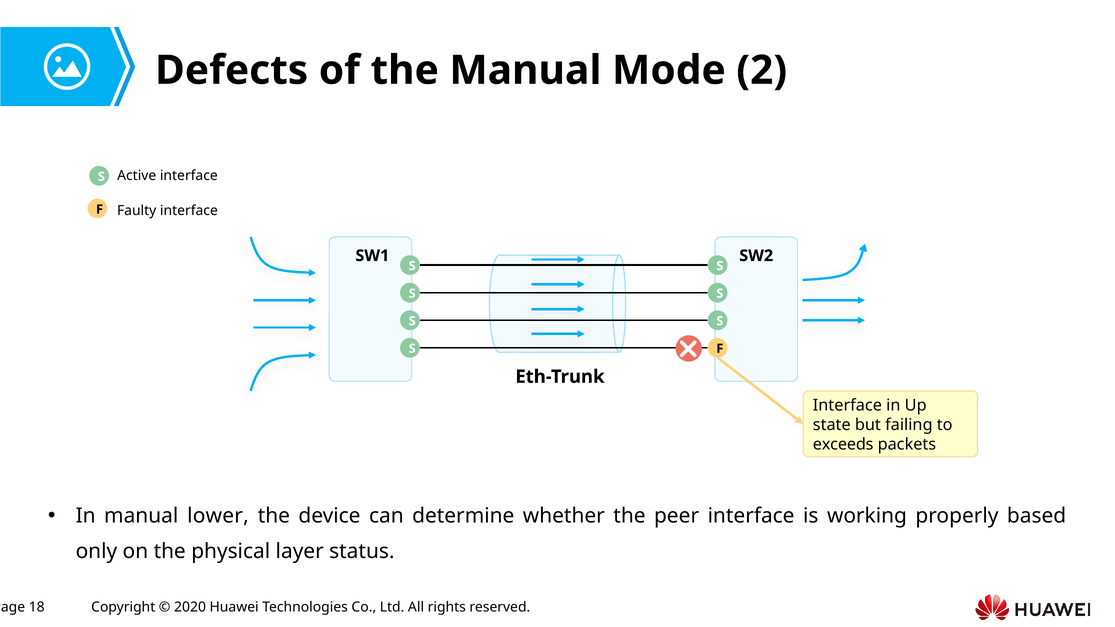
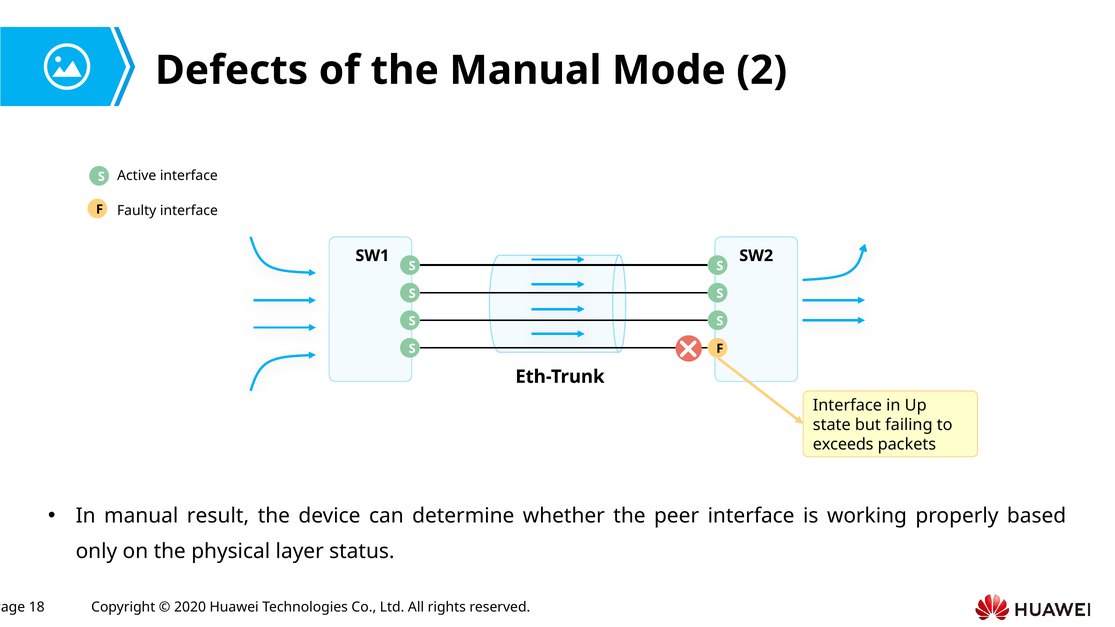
lower: lower -> result
